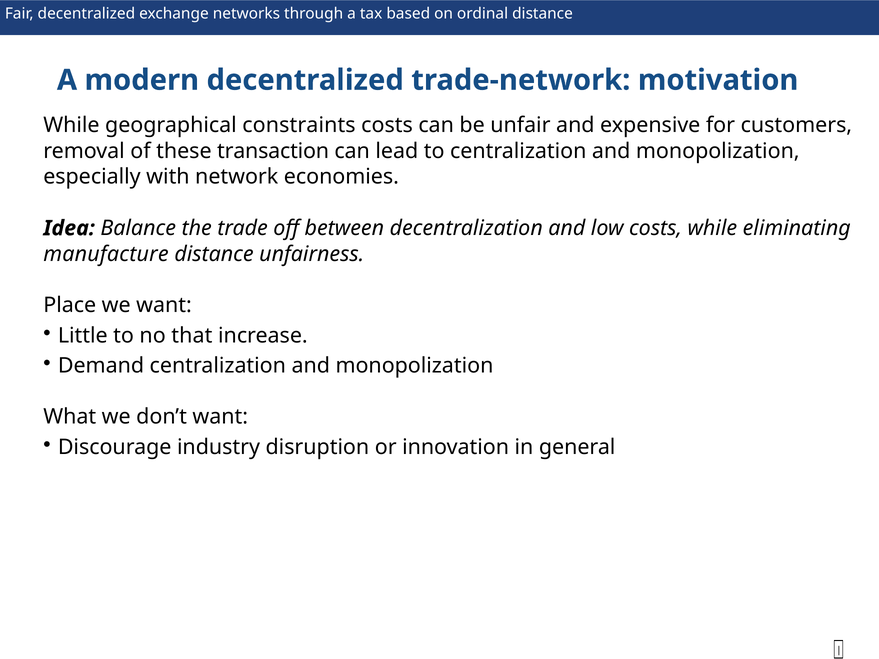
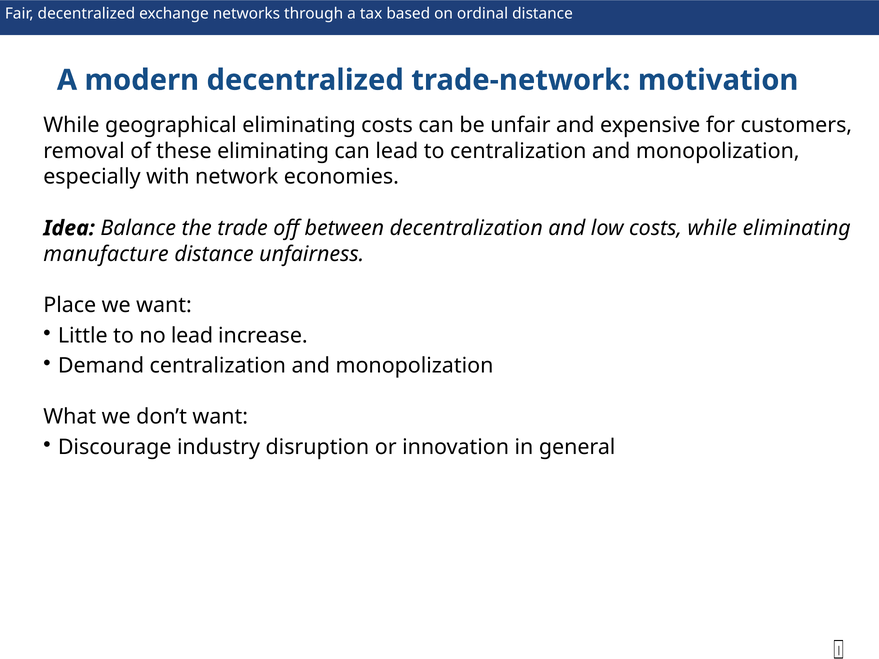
geographical constraints: constraints -> eliminating
these transaction: transaction -> eliminating
no that: that -> lead
